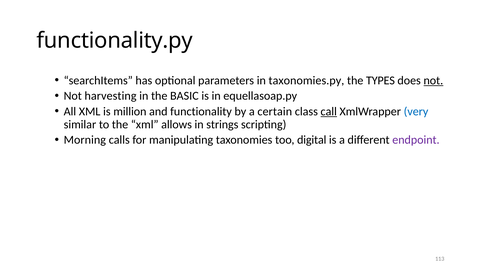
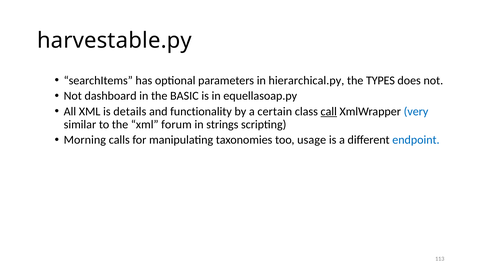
functionality.py: functionality.py -> harvestable.py
taxonomies.py: taxonomies.py -> hierarchical.py
not at (433, 80) underline: present -> none
harvesting: harvesting -> dashboard
million: million -> details
allows: allows -> forum
digital: digital -> usage
endpoint colour: purple -> blue
